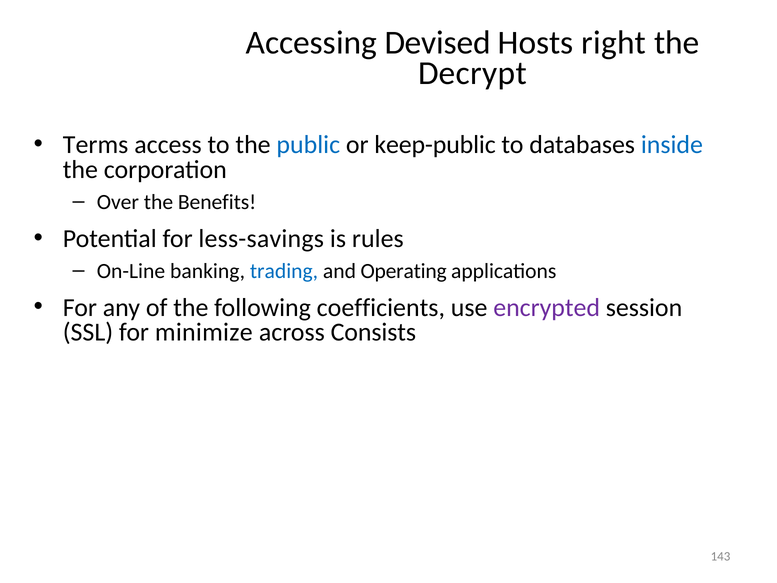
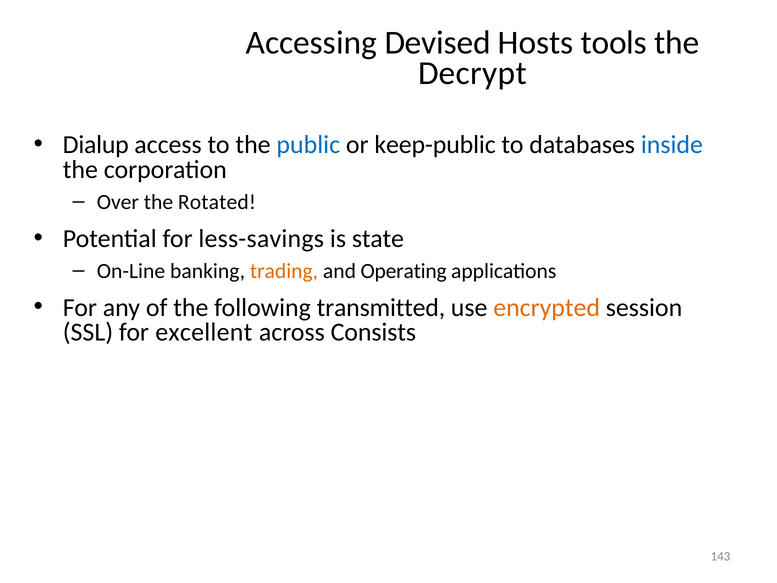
right: right -> tools
Terms: Terms -> Dialup
Benefits: Benefits -> Rotated
rules: rules -> state
trading colour: blue -> orange
coefficients: coefficients -> transmitted
encrypted colour: purple -> orange
minimize: minimize -> excellent
